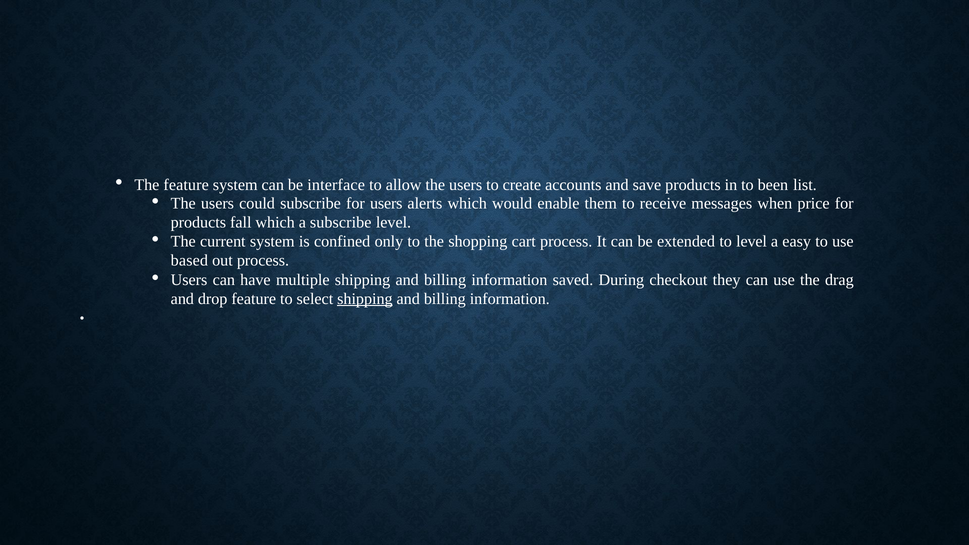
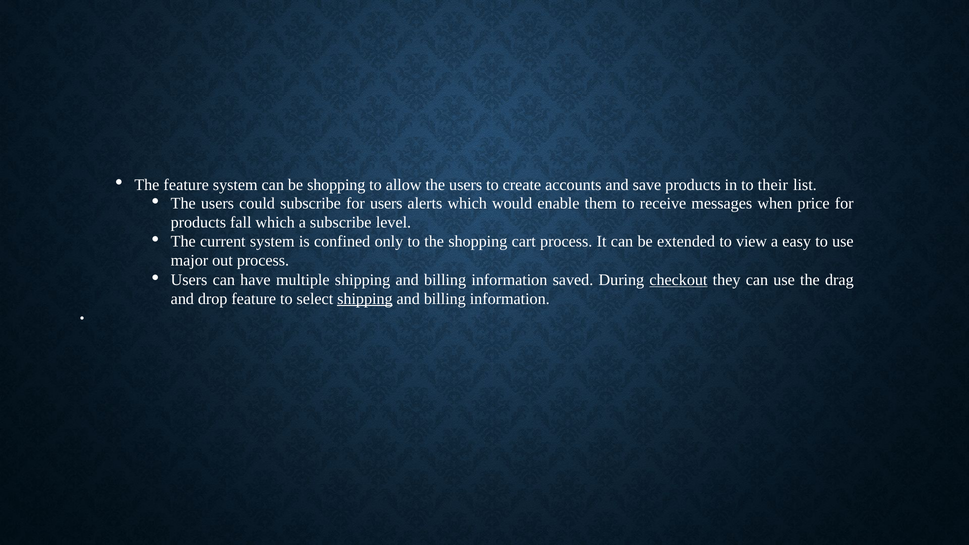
be interface: interface -> shopping
been: been -> their
to level: level -> view
based: based -> major
checkout underline: none -> present
